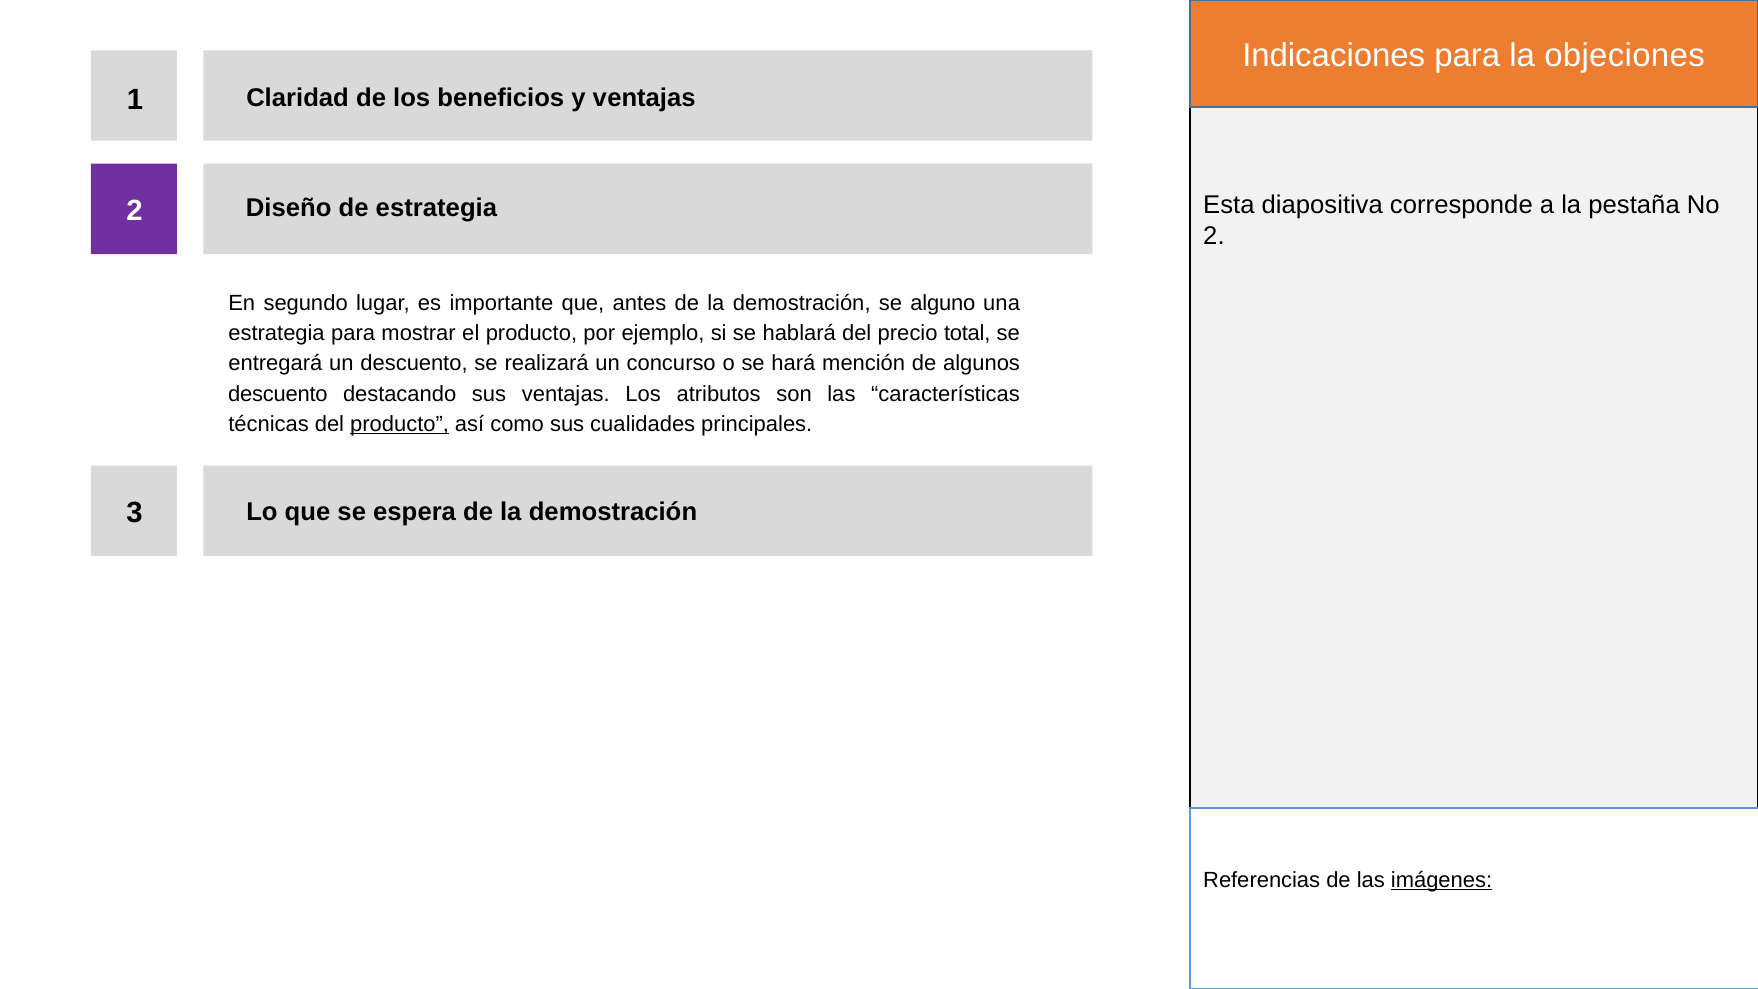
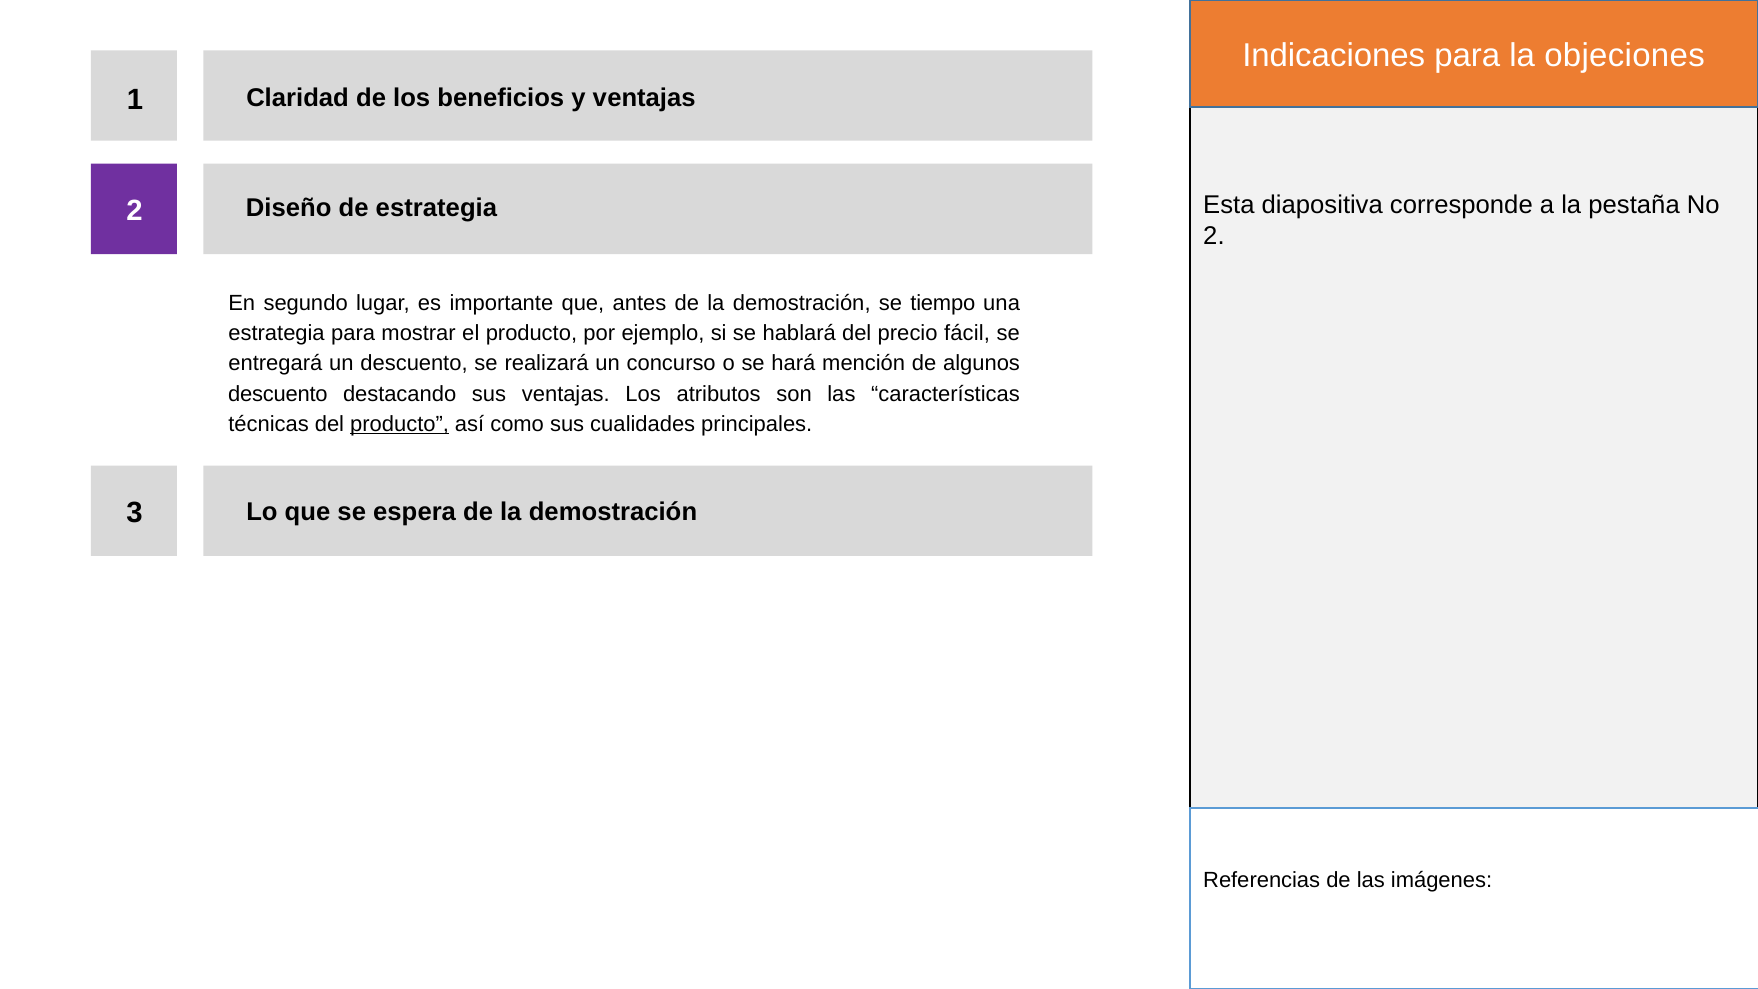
alguno: alguno -> tiempo
total: total -> fácil
imágenes underline: present -> none
